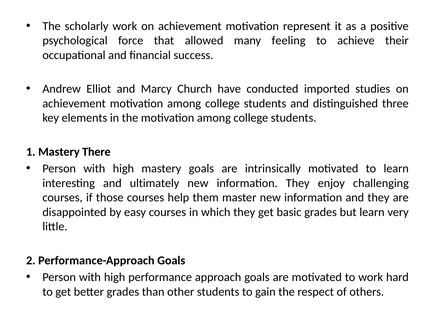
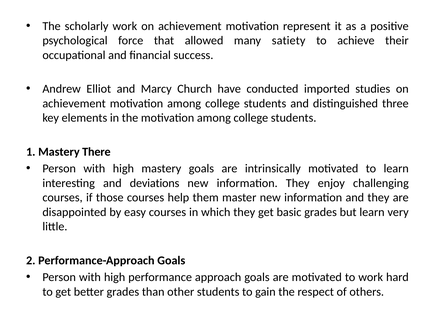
feeling: feeling -> satiety
ultimately: ultimately -> deviations
